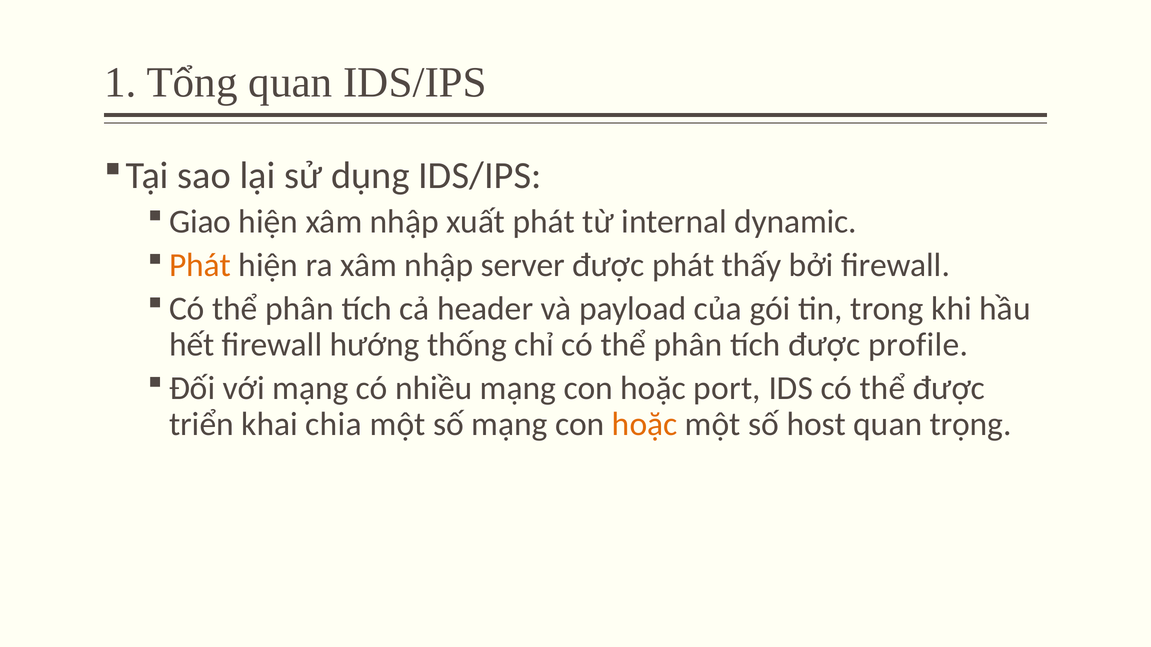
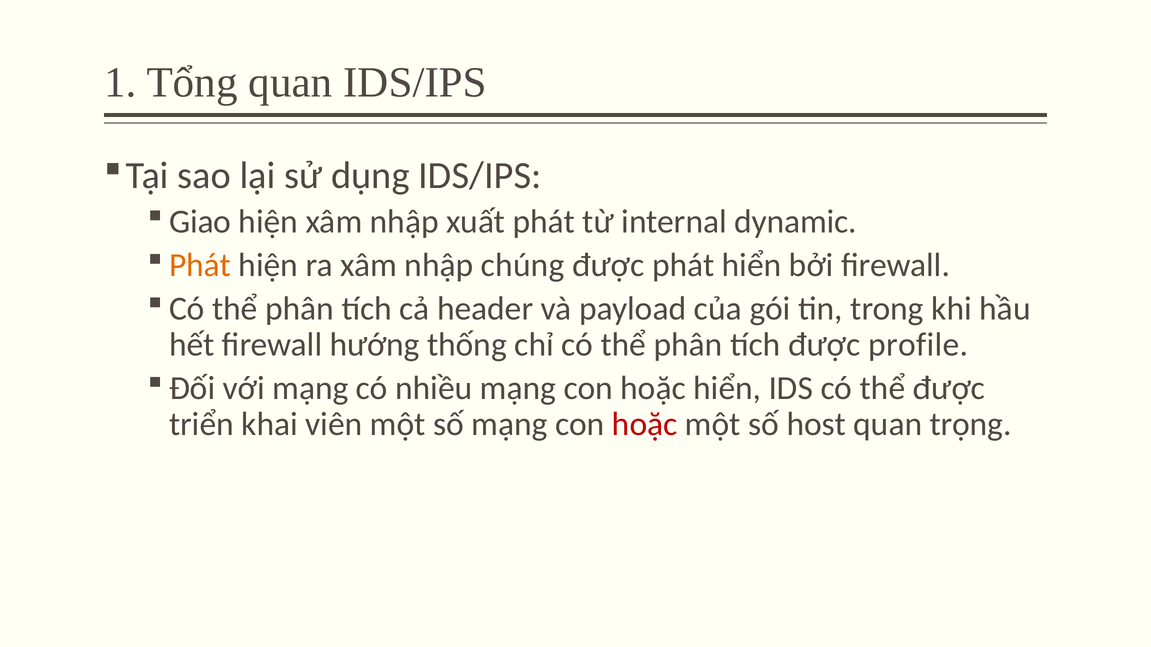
server: server -> chúng
phát thấy: thấy -> hiển
hoặc port: port -> hiển
chia: chia -> viên
hoặc at (645, 425) colour: orange -> red
